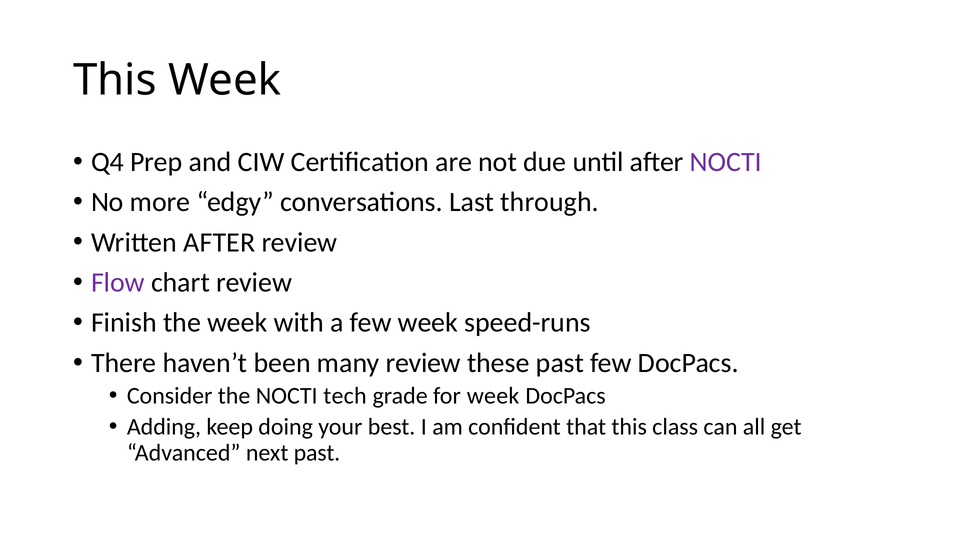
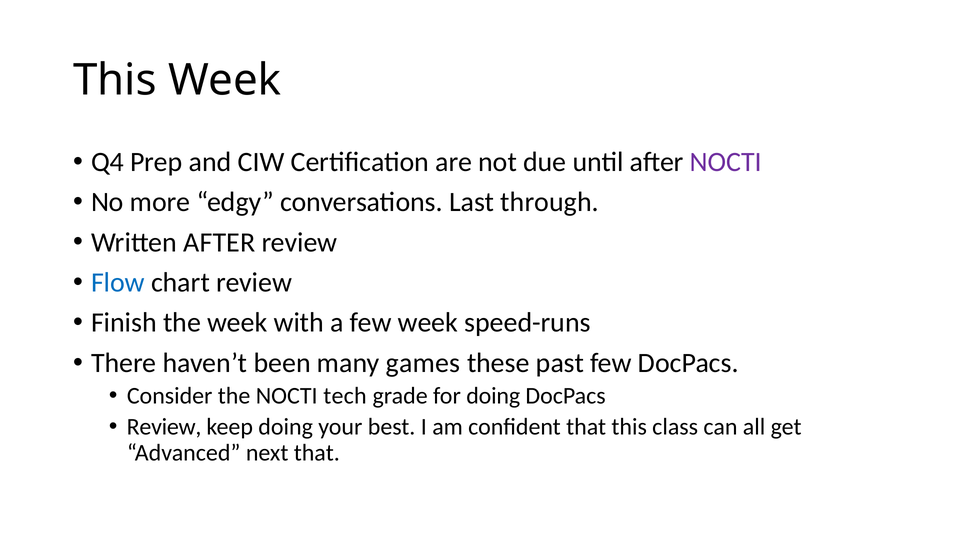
Flow colour: purple -> blue
many review: review -> games
for week: week -> doing
Adding at (164, 427): Adding -> Review
next past: past -> that
